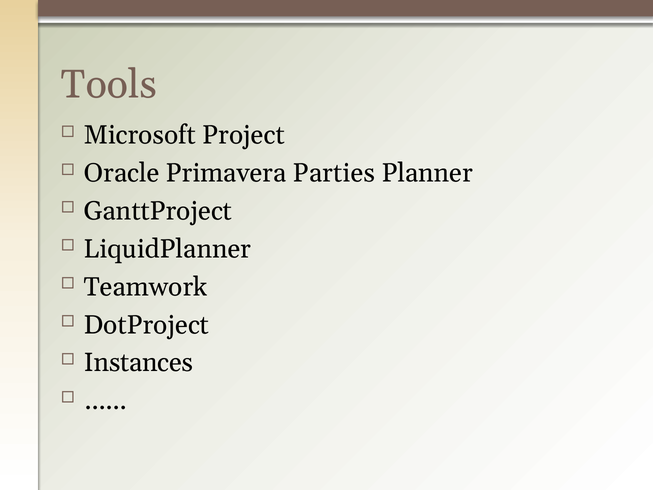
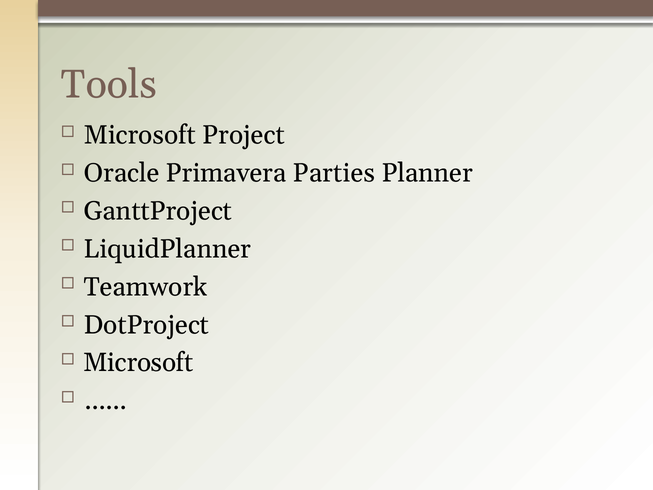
Instances at (138, 363): Instances -> Microsoft
